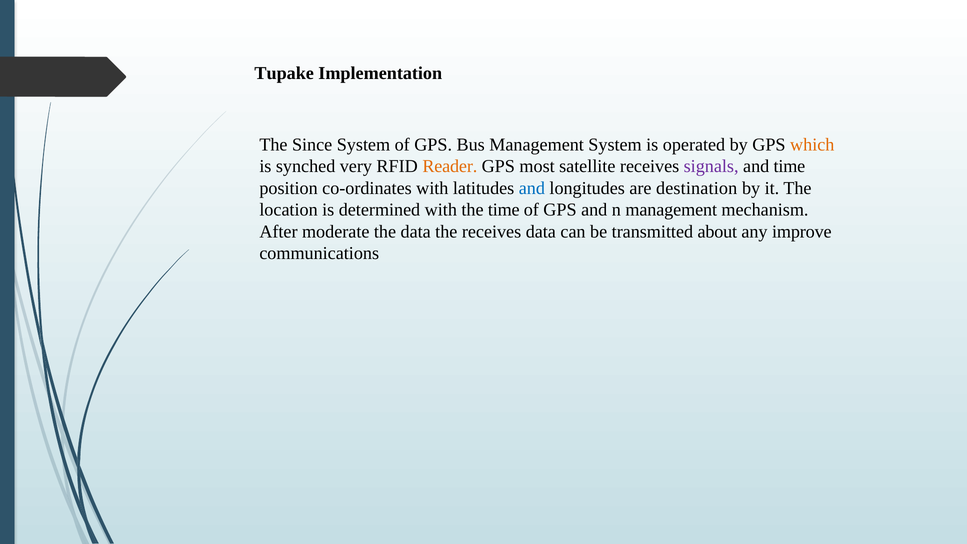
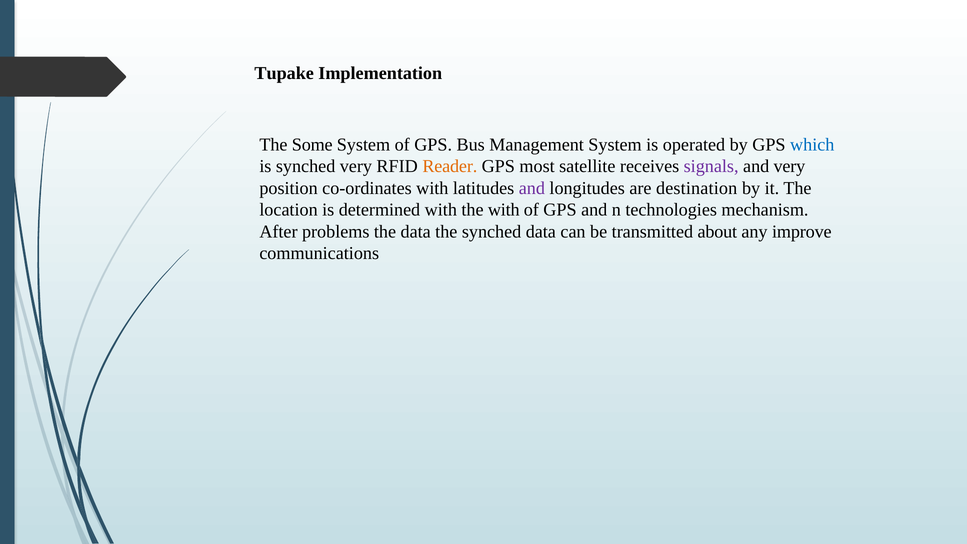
Since: Since -> Some
which colour: orange -> blue
and time: time -> very
and at (532, 188) colour: blue -> purple
the time: time -> with
n management: management -> technologies
moderate: moderate -> problems
the receives: receives -> synched
